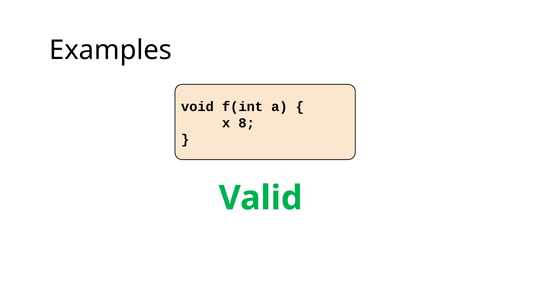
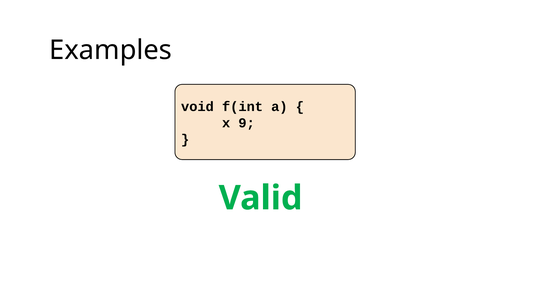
8: 8 -> 9
